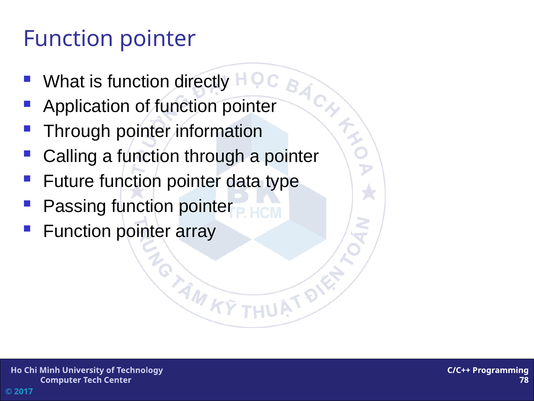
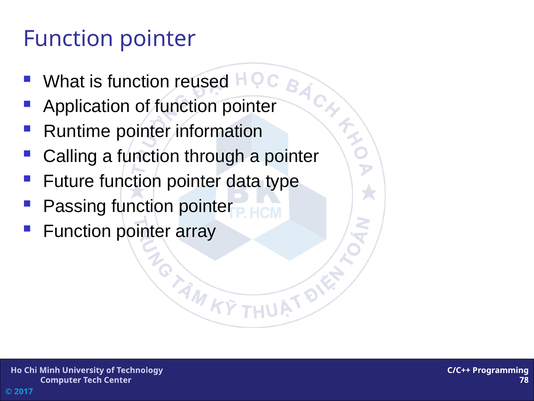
directly: directly -> reused
Through at (77, 131): Through -> Runtime
